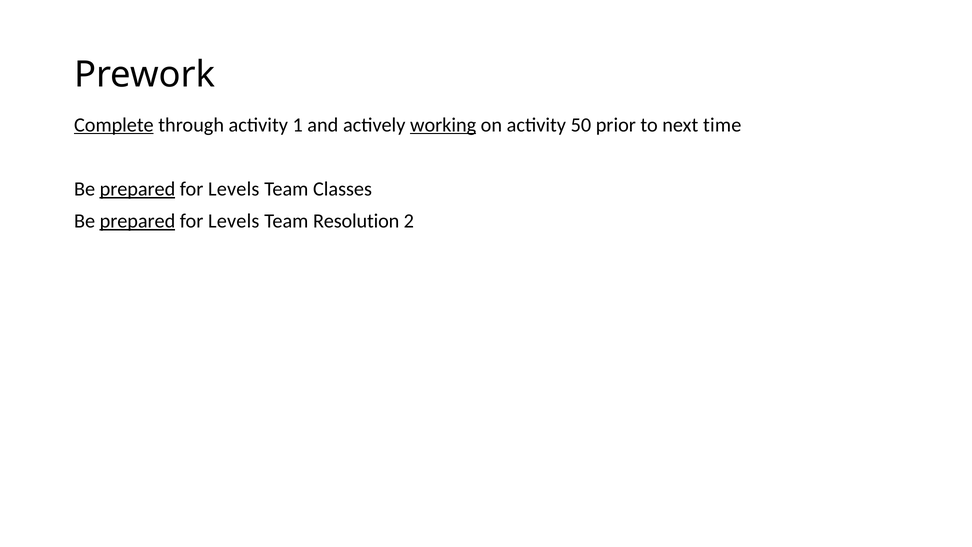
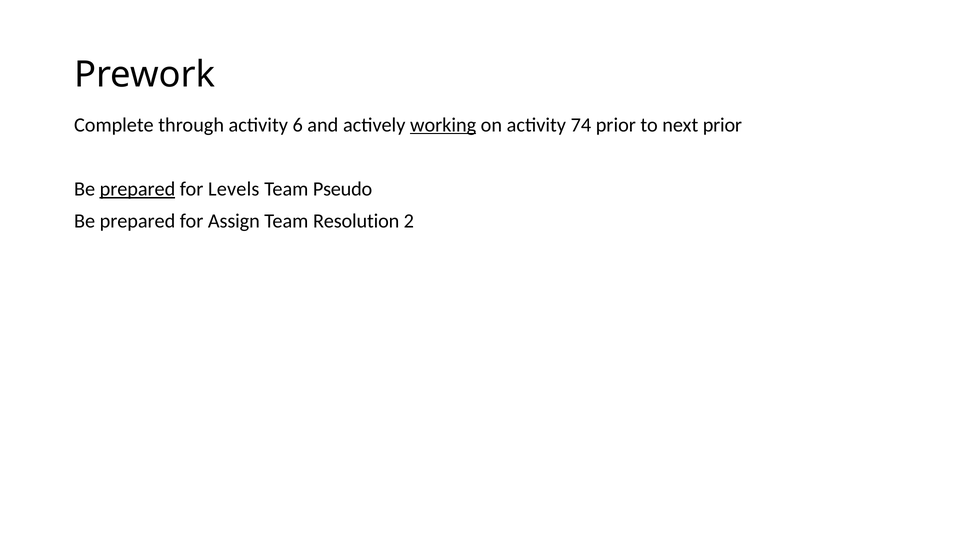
Complete underline: present -> none
1: 1 -> 6
50: 50 -> 74
next time: time -> prior
Classes: Classes -> Pseudo
prepared at (137, 221) underline: present -> none
Levels at (234, 221): Levels -> Assign
